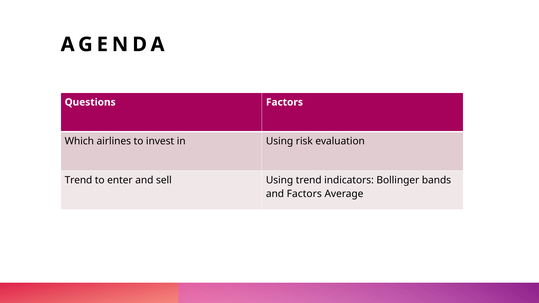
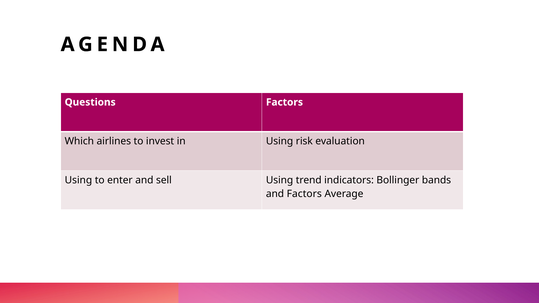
Trend at (78, 180): Trend -> Using
